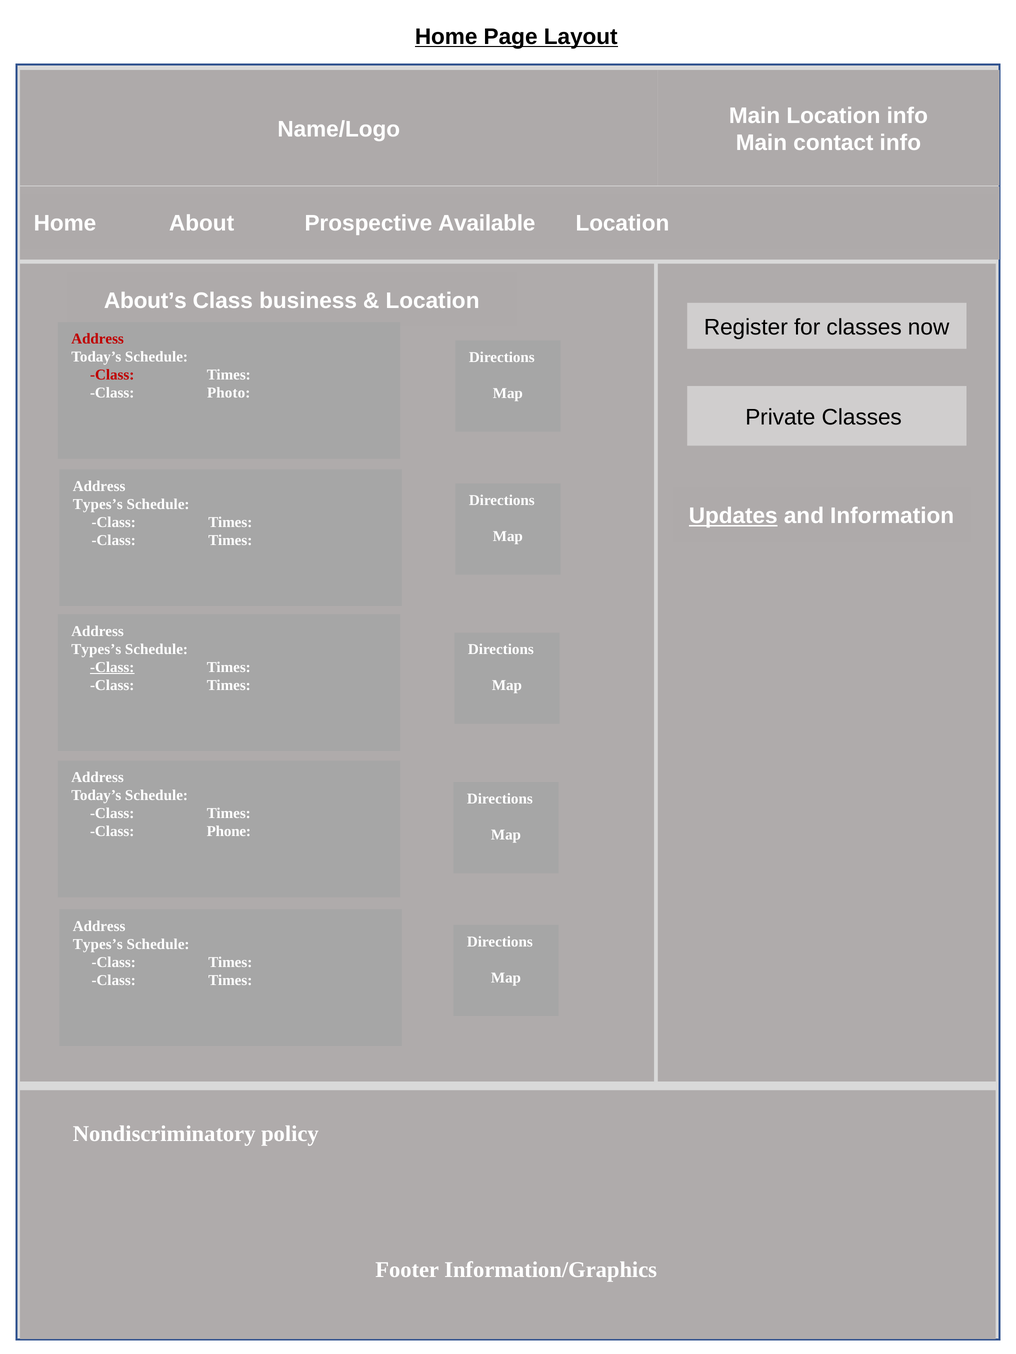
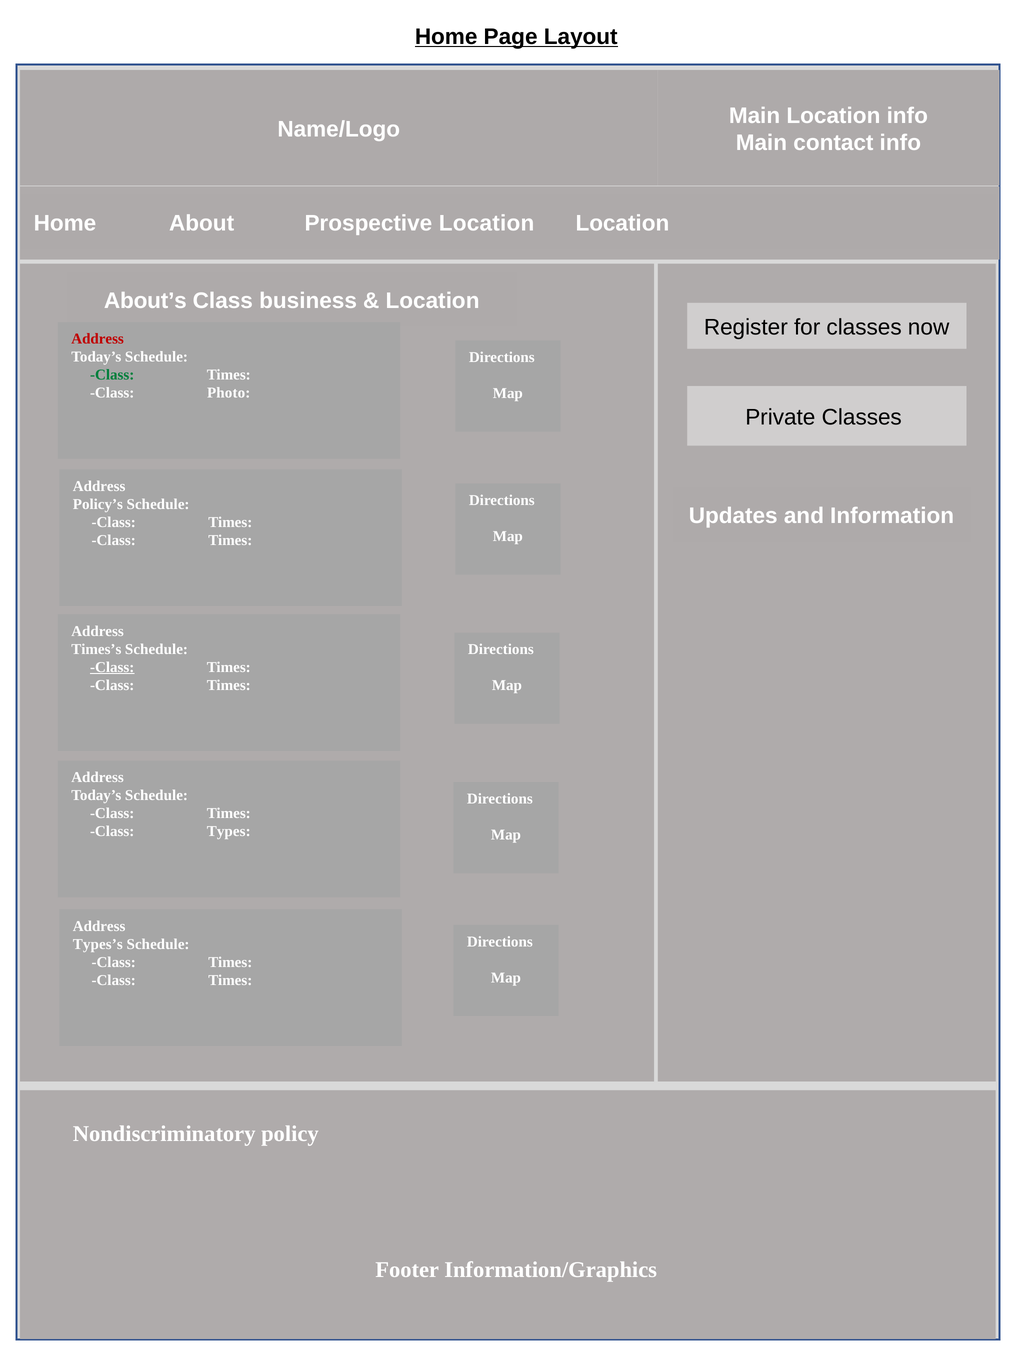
Prospective Available: Available -> Location
Class at (112, 375) colour: red -> green
Types’s at (98, 504): Types’s -> Policy’s
Updates underline: present -> none
Types’s at (96, 649): Types’s -> Times’s
Phone: Phone -> Types
